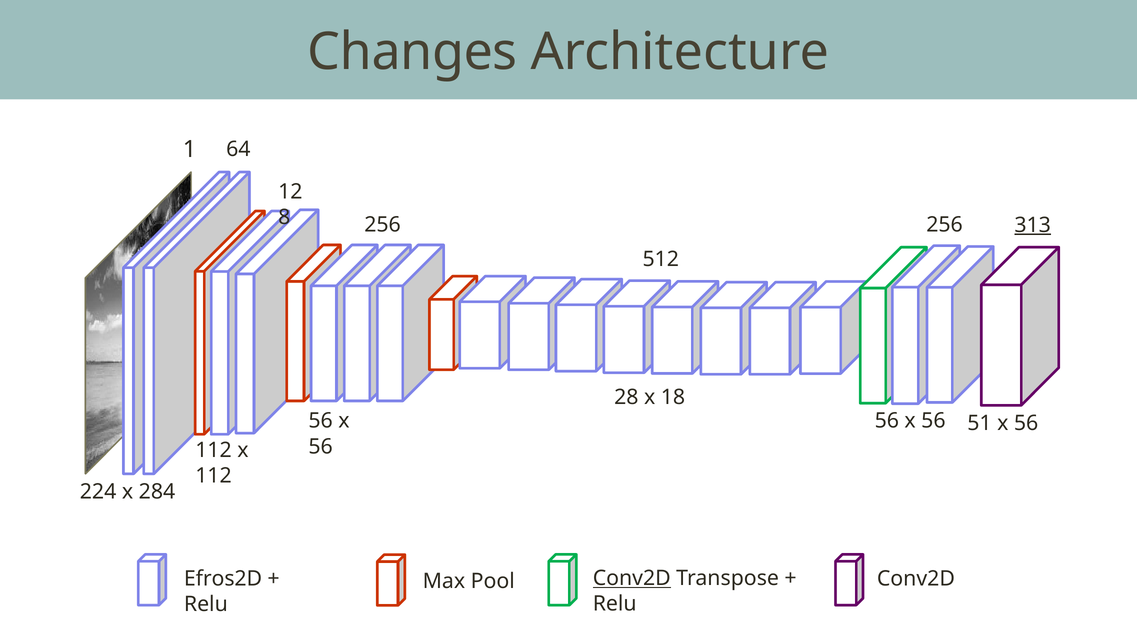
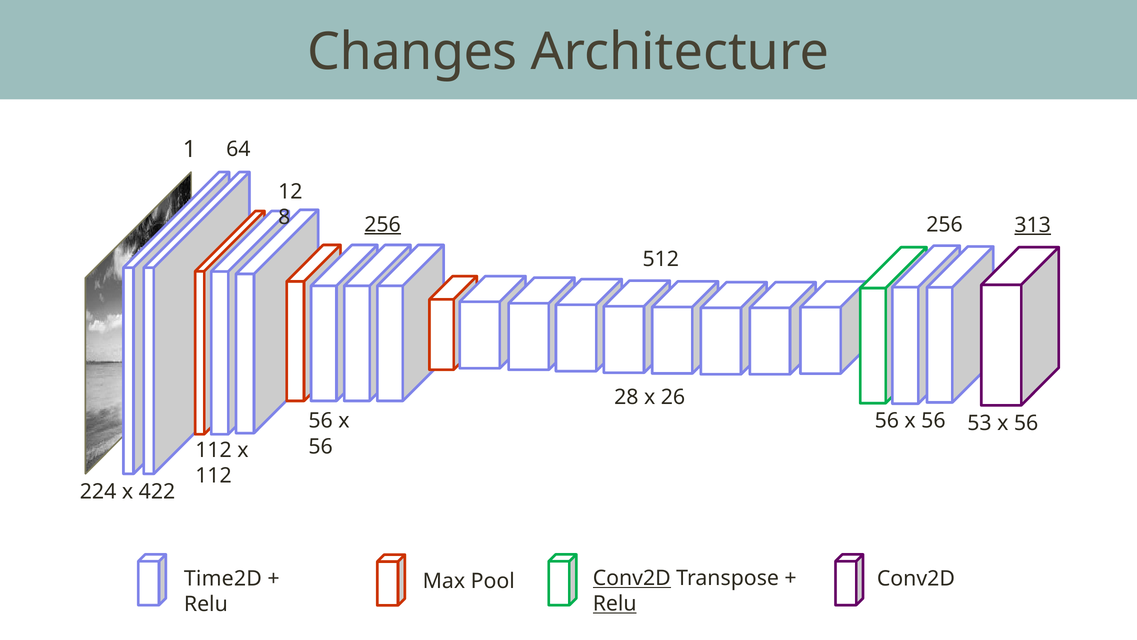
256 at (383, 225) underline: none -> present
18: 18 -> 26
51: 51 -> 53
284: 284 -> 422
Efros2D: Efros2D -> Time2D
Relu at (615, 603) underline: none -> present
